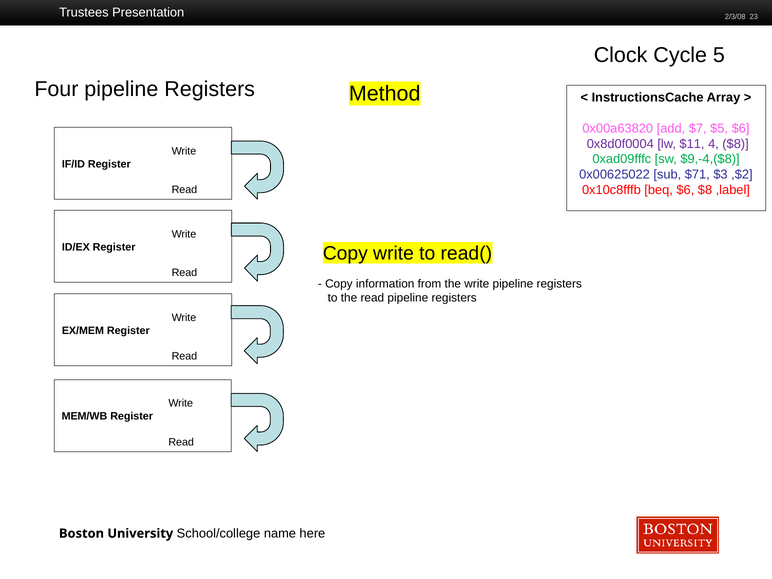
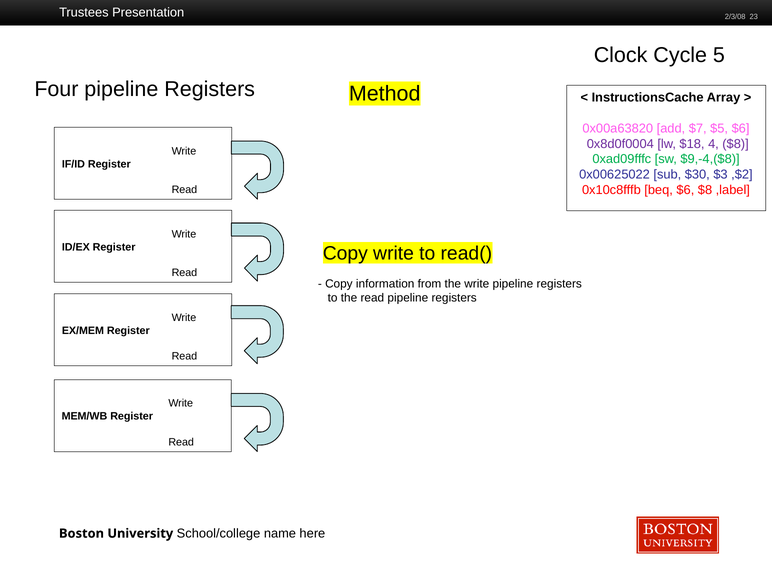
$11: $11 -> $18
$71: $71 -> $30
